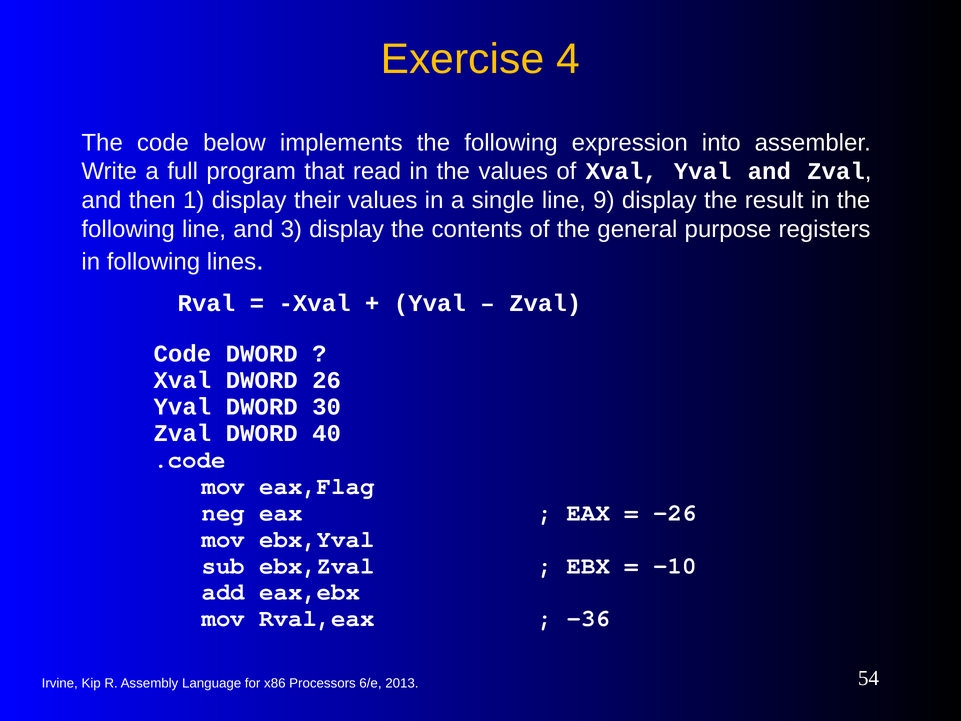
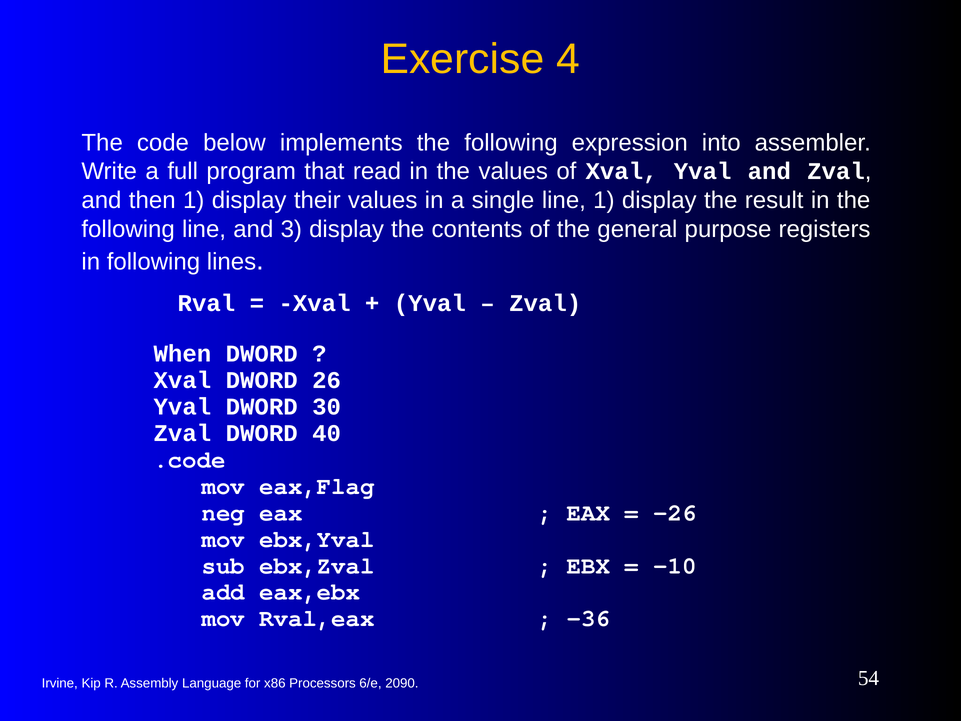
line 9: 9 -> 1
Code at (182, 354): Code -> When
2013: 2013 -> 2090
